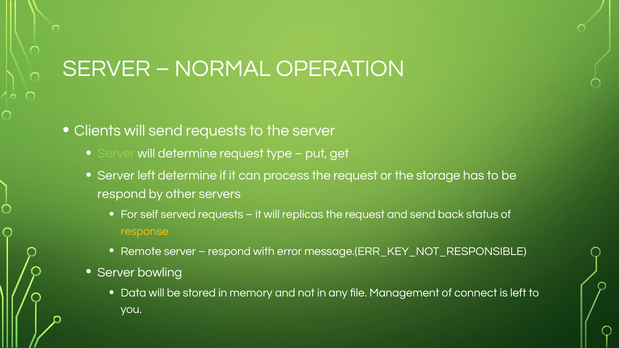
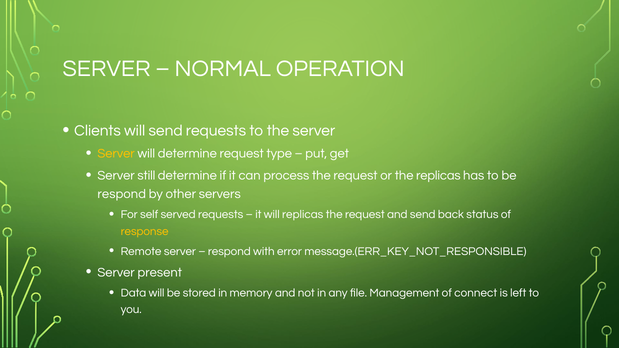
Server at (116, 154) colour: light green -> yellow
Server left: left -> still
the storage: storage -> replicas
bowling: bowling -> present
